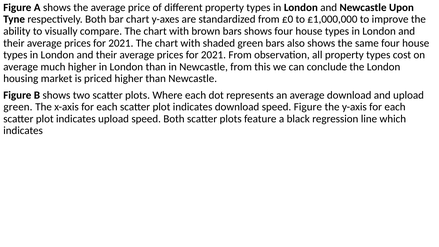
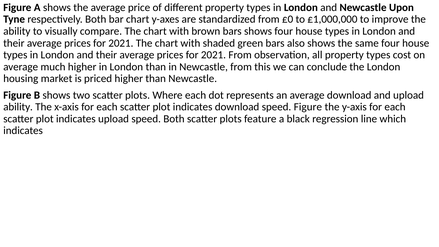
green at (18, 107): green -> ability
